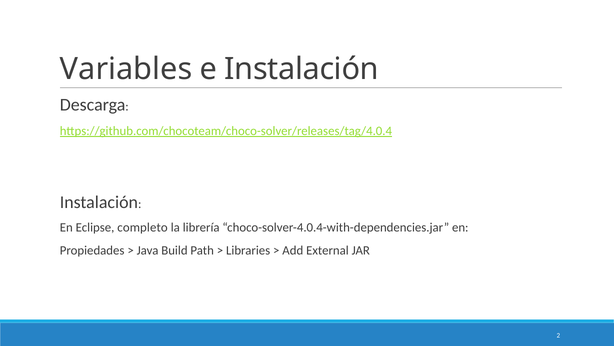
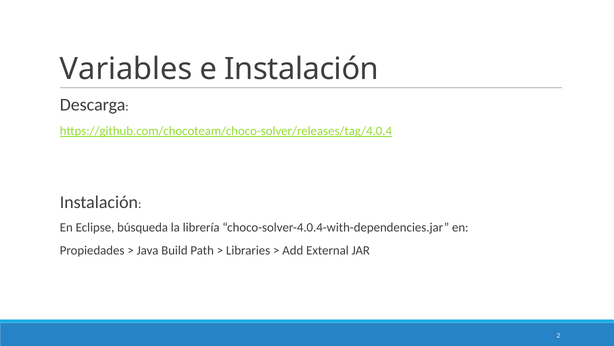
completo: completo -> búsqueda
